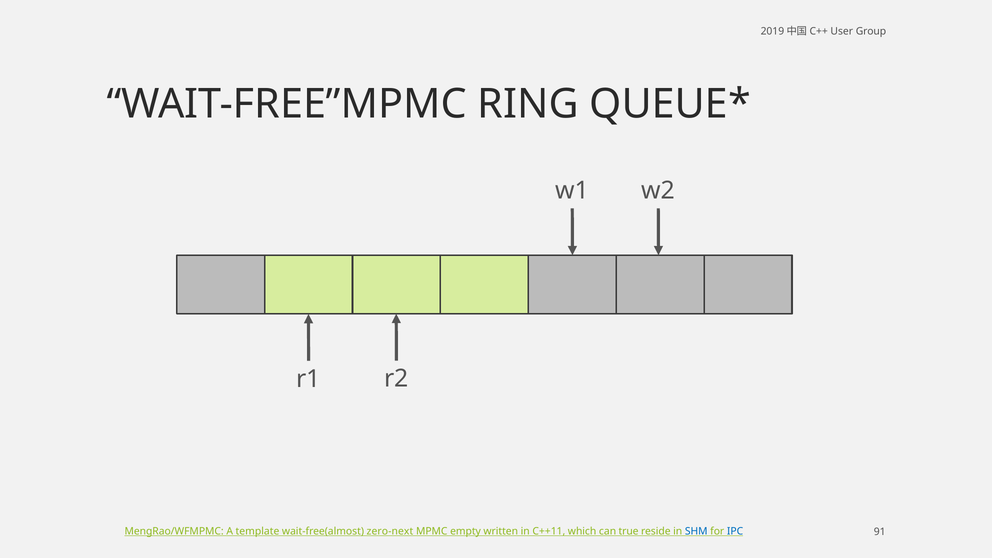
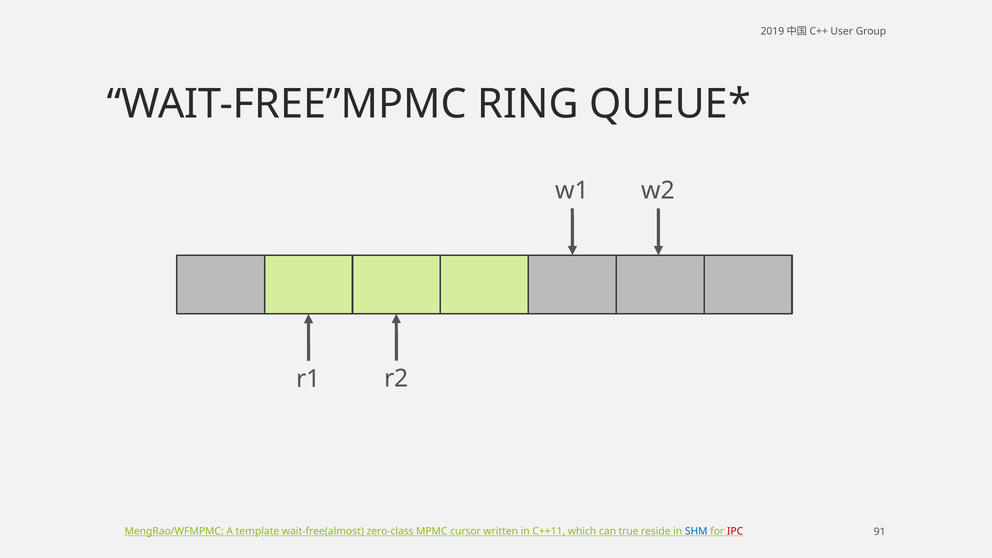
zero-next: zero-next -> zero-class
empty: empty -> cursor
IPC colour: blue -> red
